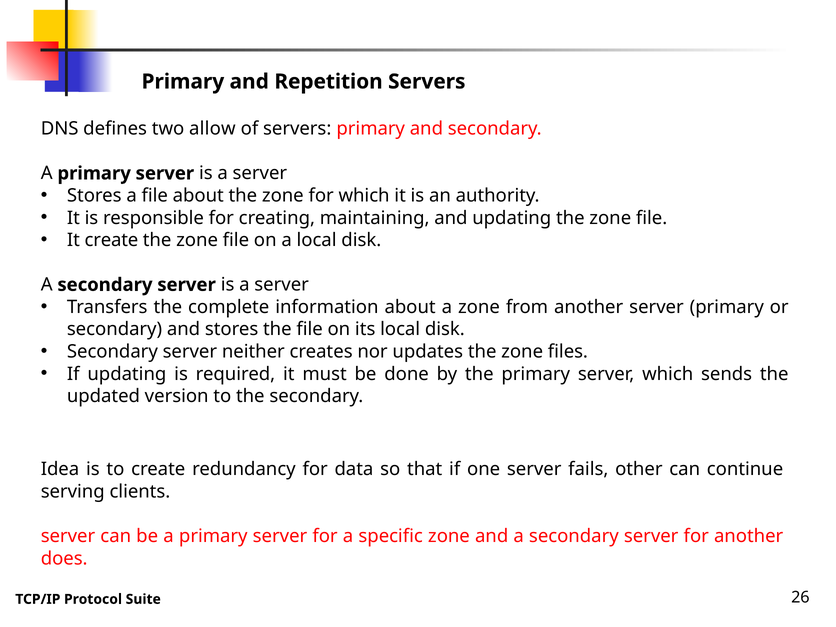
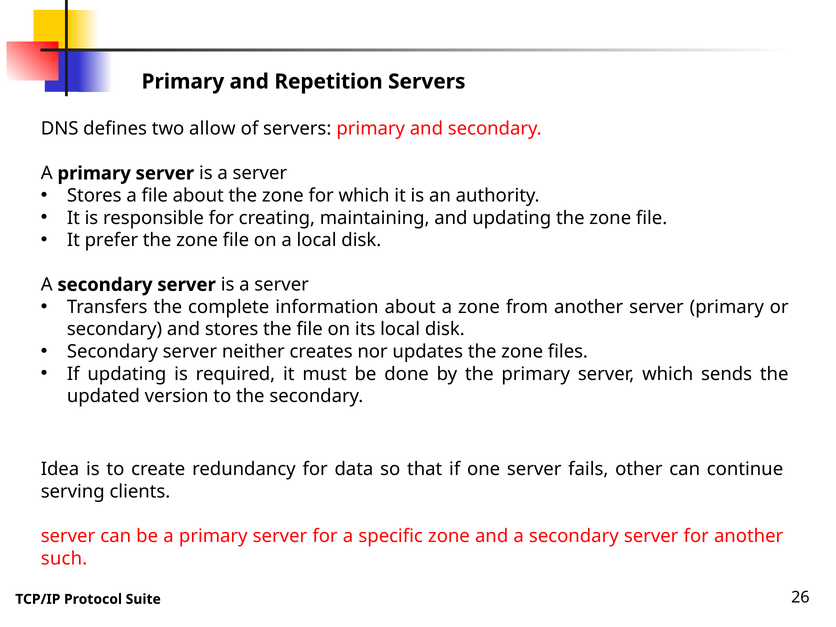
It create: create -> prefer
does: does -> such
